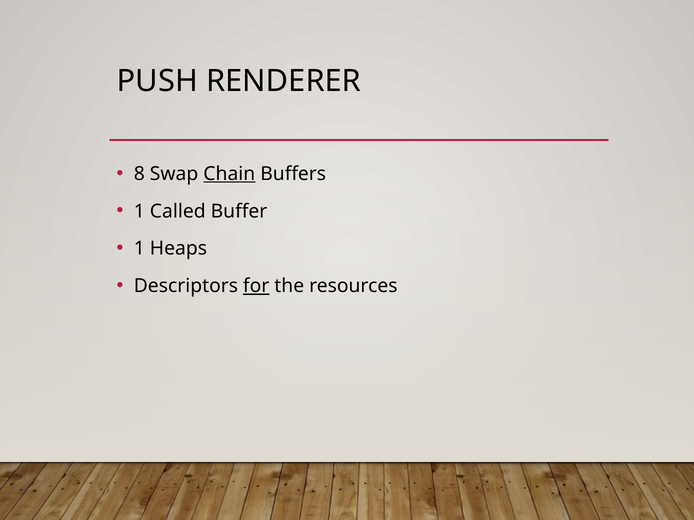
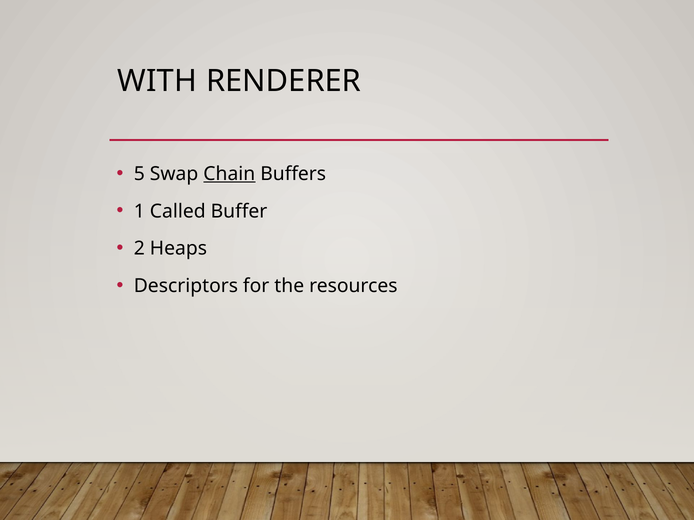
PUSH: PUSH -> WITH
8: 8 -> 5
1 at (139, 249): 1 -> 2
for underline: present -> none
